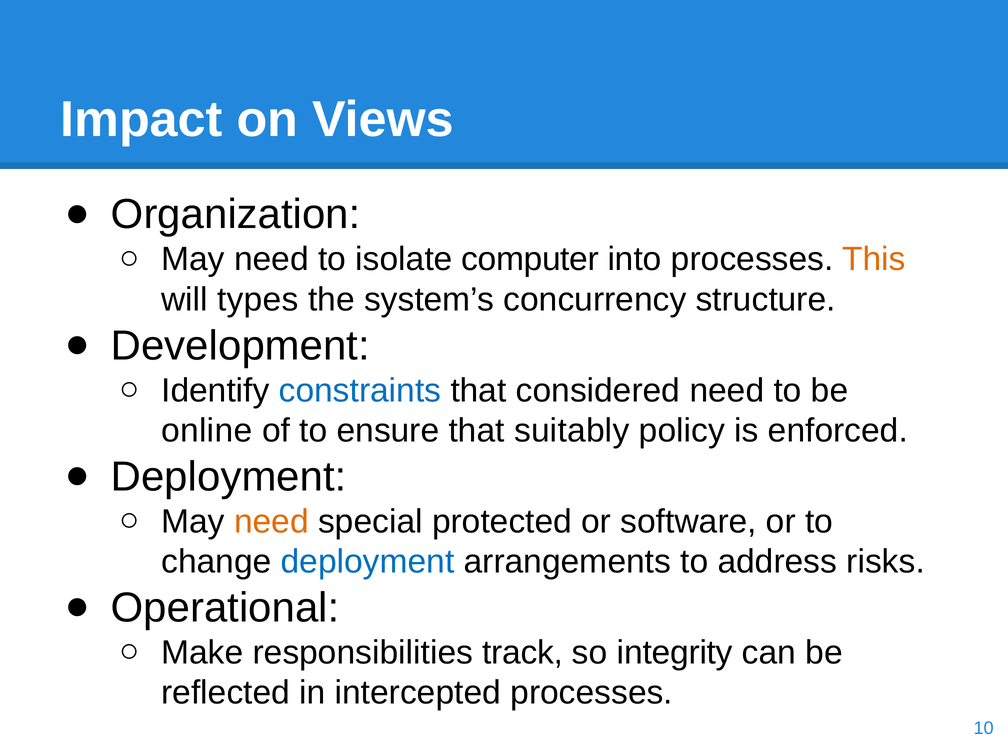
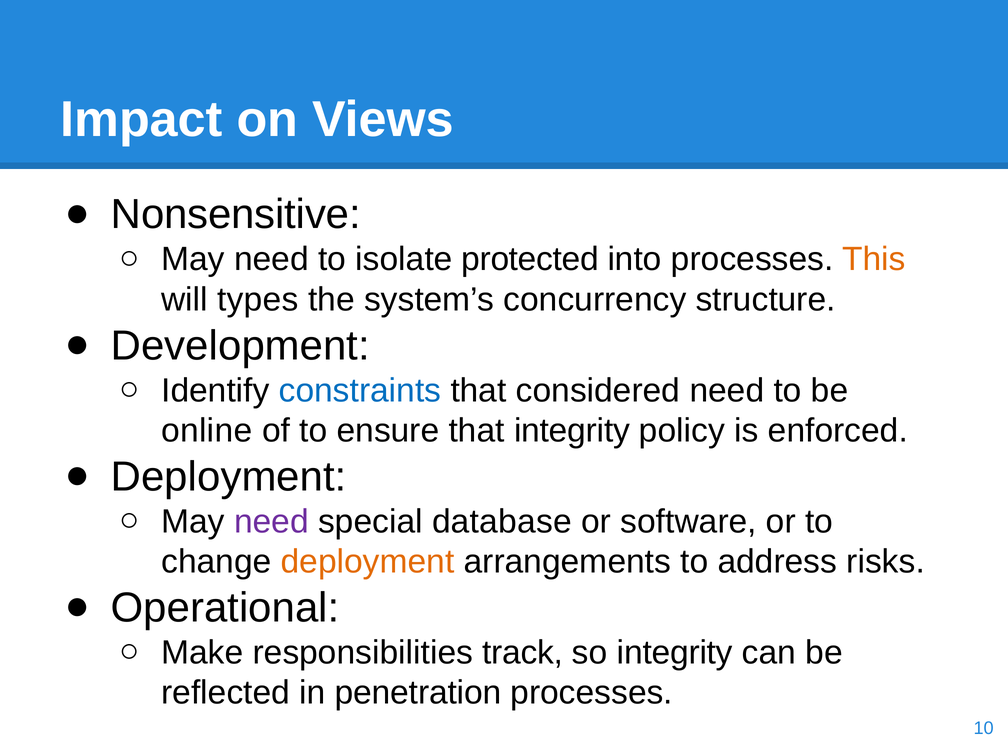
Organization: Organization -> Nonsensitive
computer: computer -> protected
that suitably: suitably -> integrity
need at (271, 521) colour: orange -> purple
protected: protected -> database
deployment at (368, 562) colour: blue -> orange
intercepted: intercepted -> penetration
